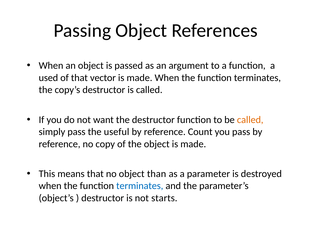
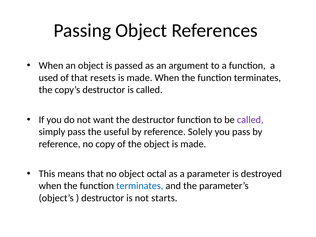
vector: vector -> resets
called at (250, 120) colour: orange -> purple
Count: Count -> Solely
than: than -> octal
